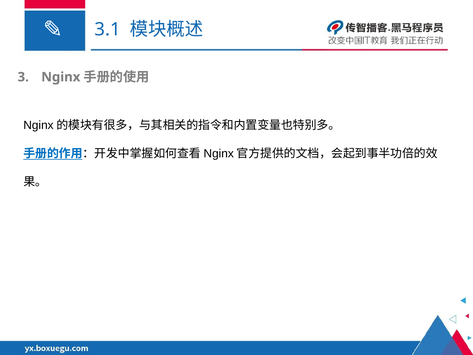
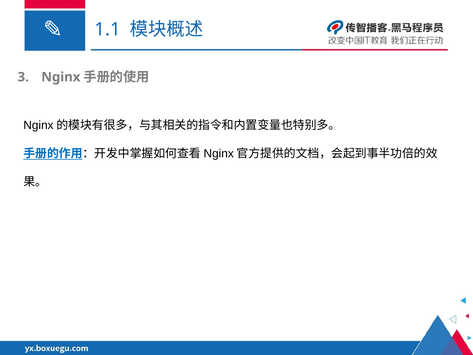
3.1: 3.1 -> 1.1
